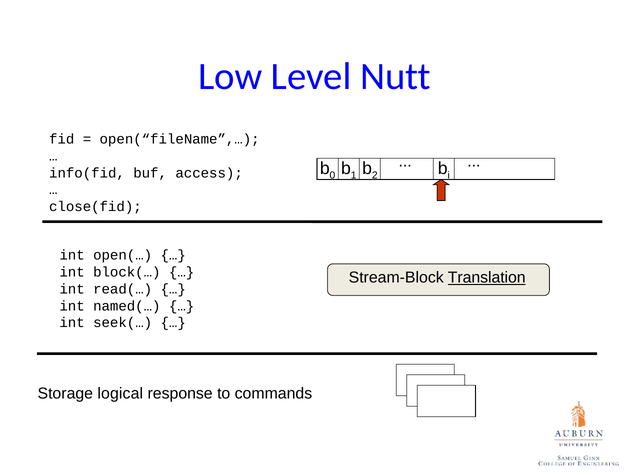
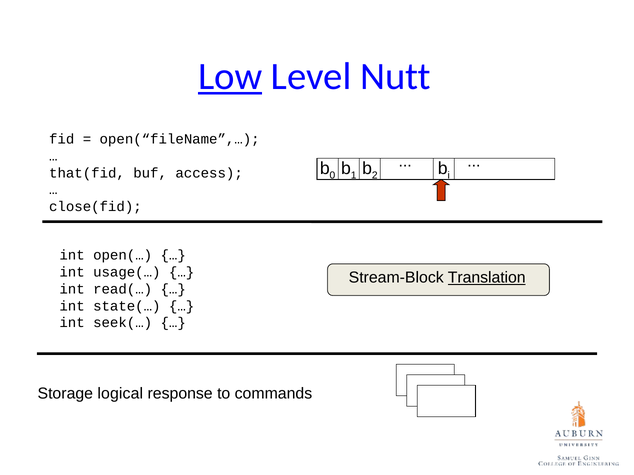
Low underline: none -> present
info(fid: info(fid -> that(fid
block(…: block(… -> usage(…
named(…: named(… -> state(…
